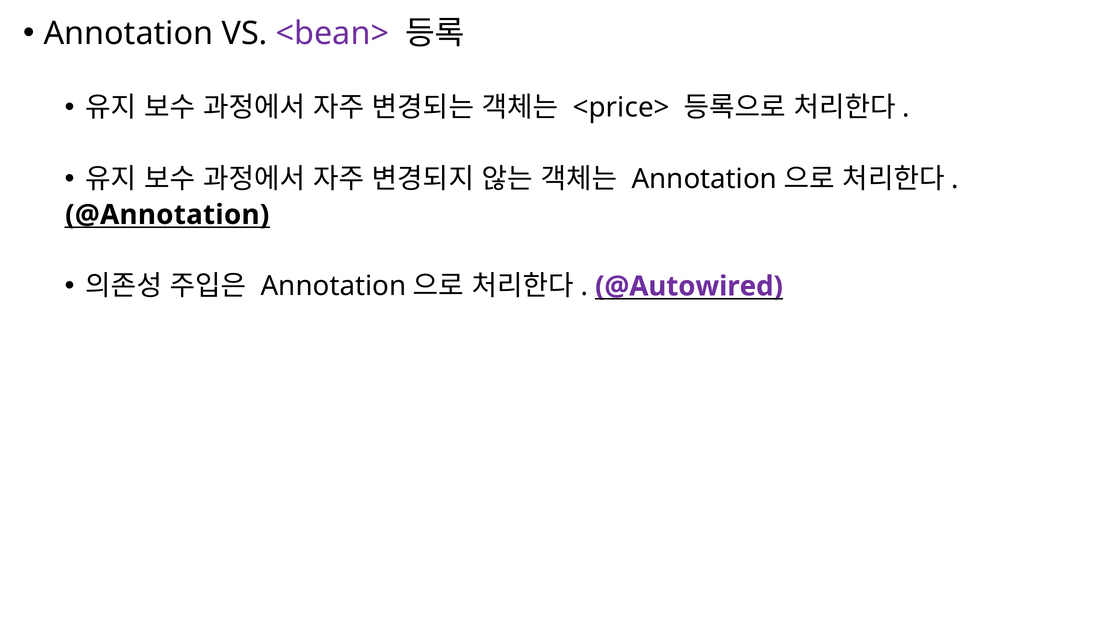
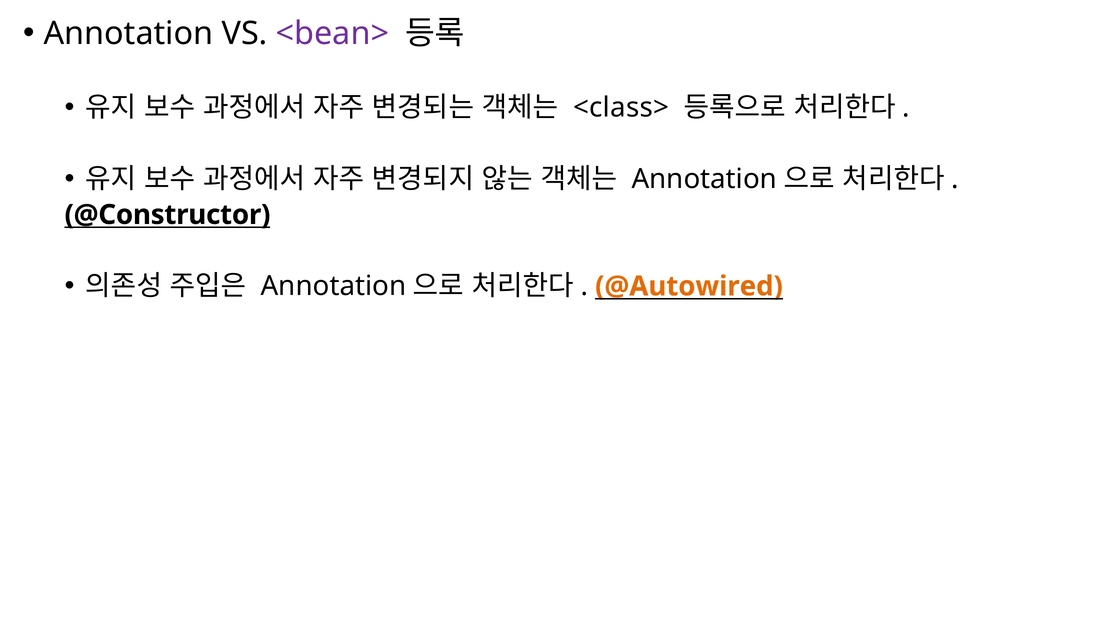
<price>: <price> -> <class>
@Annotation: @Annotation -> @Constructor
@Autowired colour: purple -> orange
